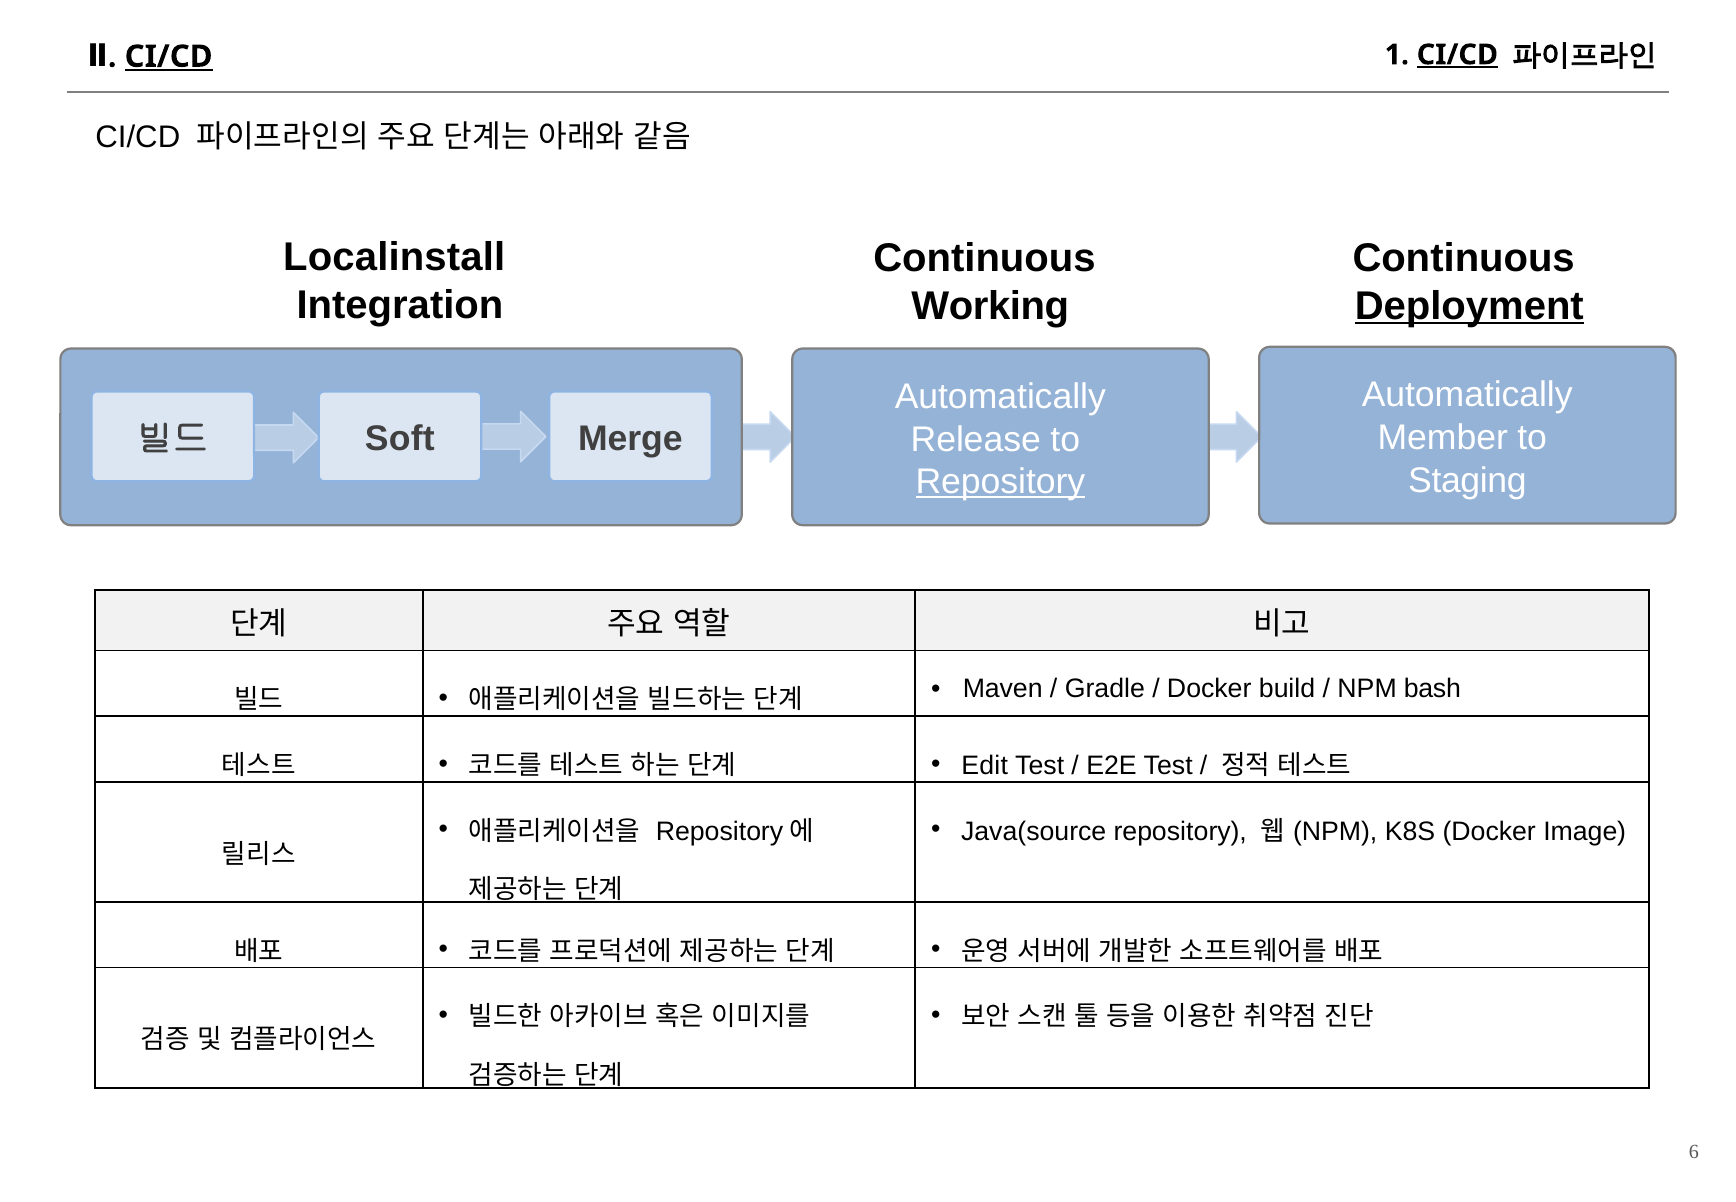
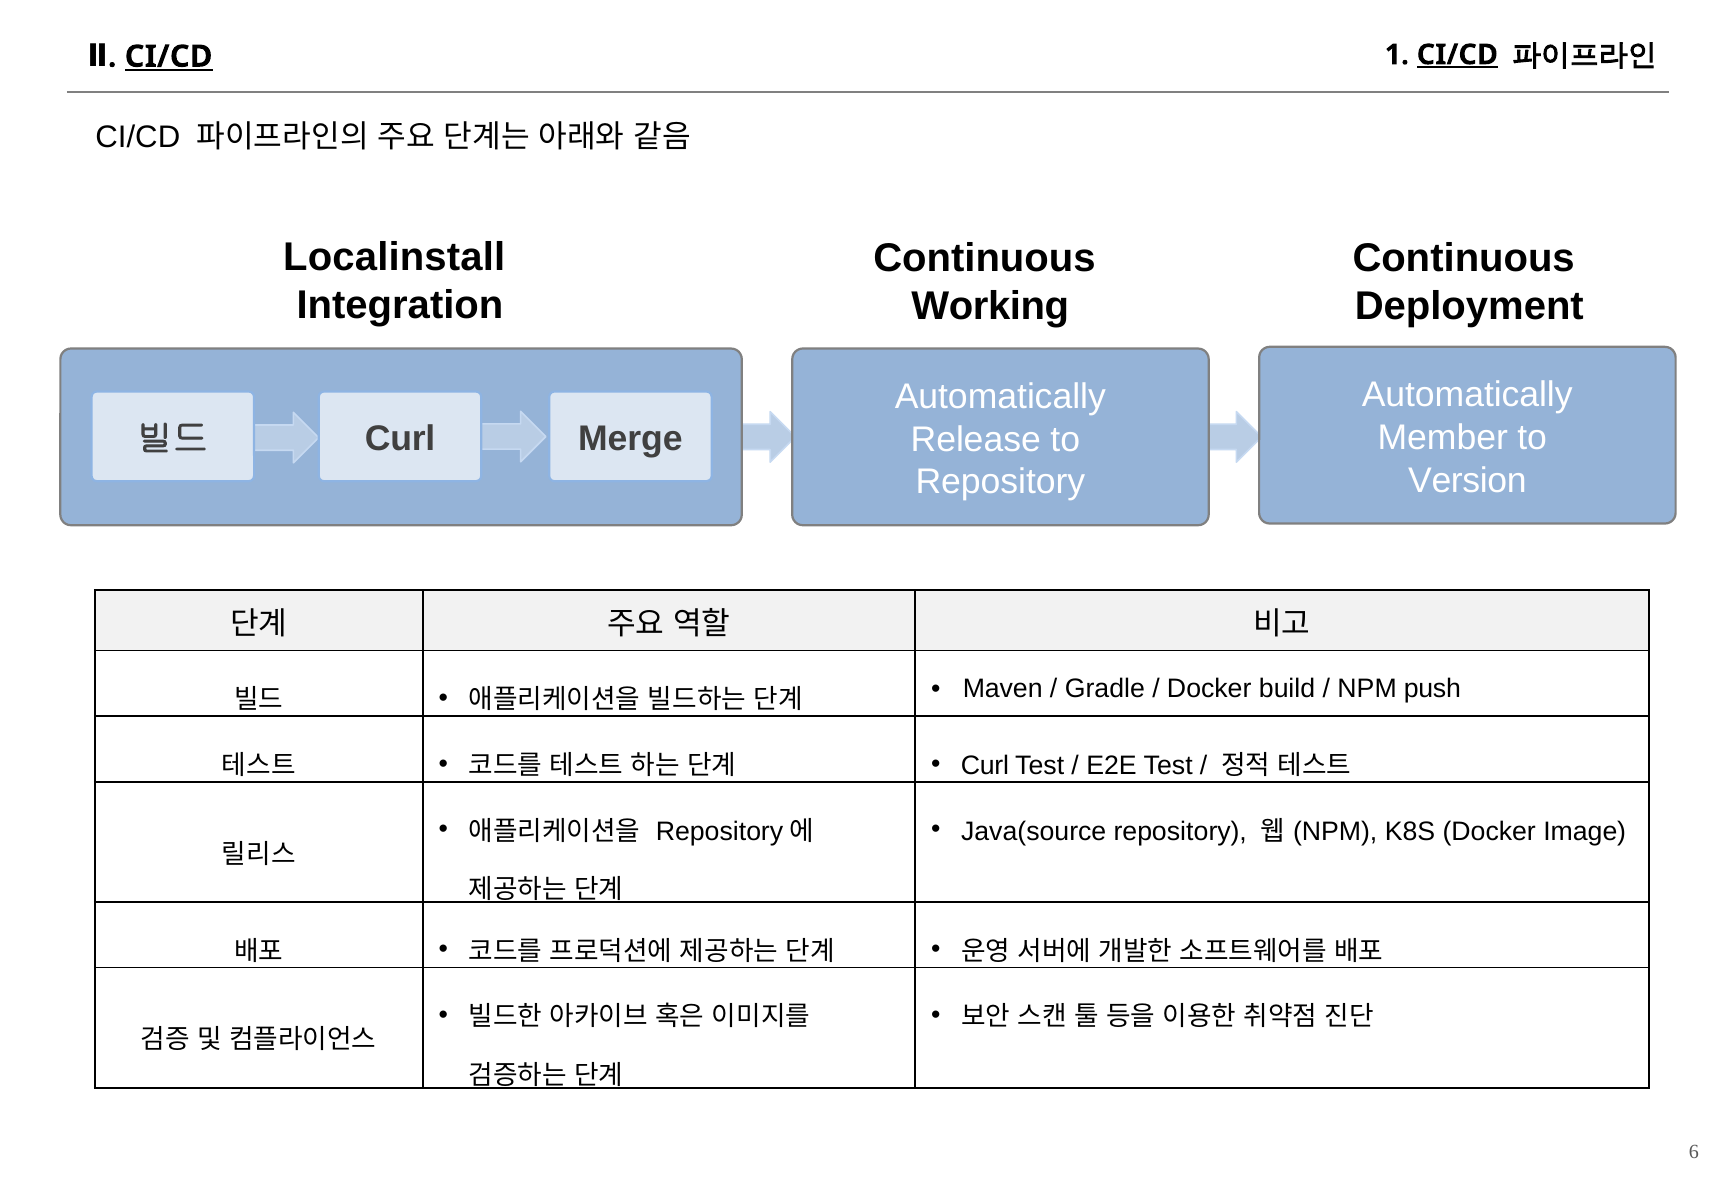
Deployment underline: present -> none
Soft at (400, 439): Soft -> Curl
Staging: Staging -> Version
Repository at (1000, 482) underline: present -> none
bash: bash -> push
Edit at (985, 766): Edit -> Curl
